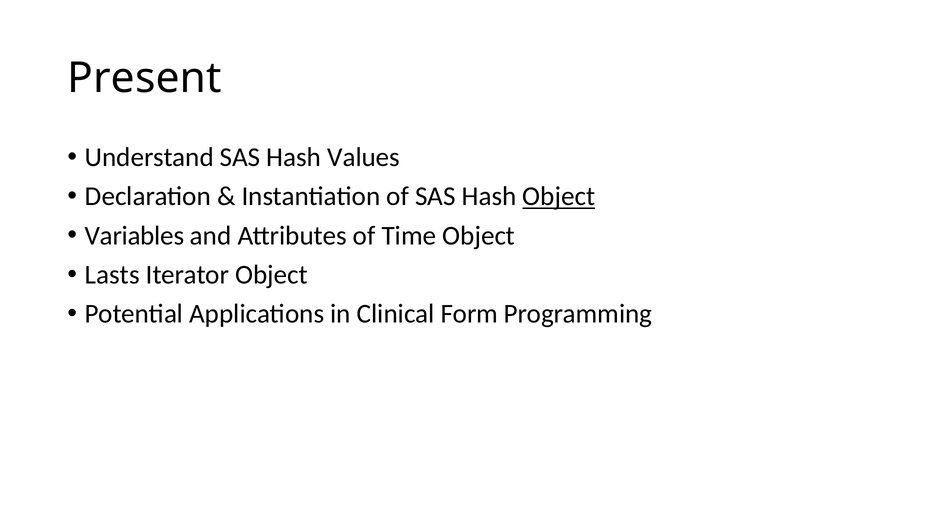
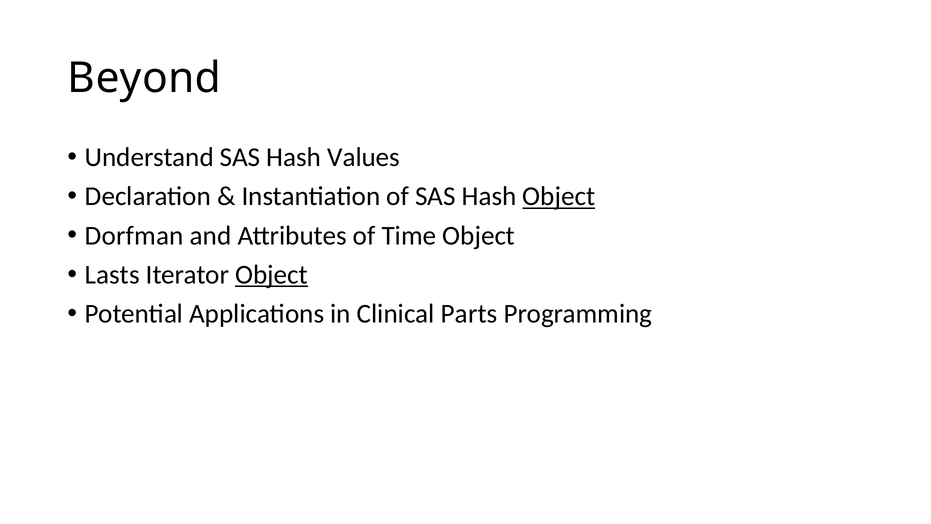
Present: Present -> Beyond
Variables: Variables -> Dorfman
Object at (271, 274) underline: none -> present
Form: Form -> Parts
